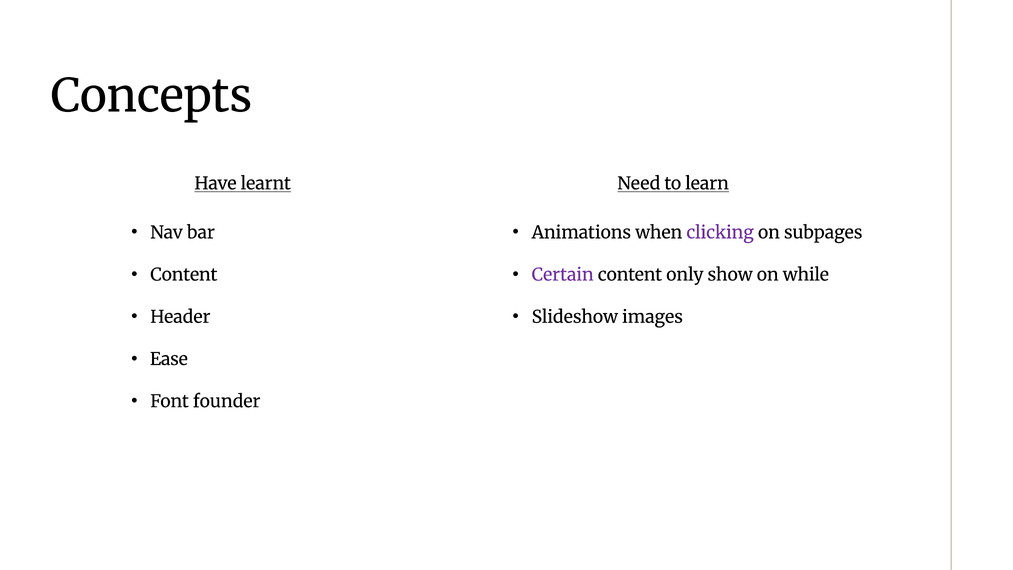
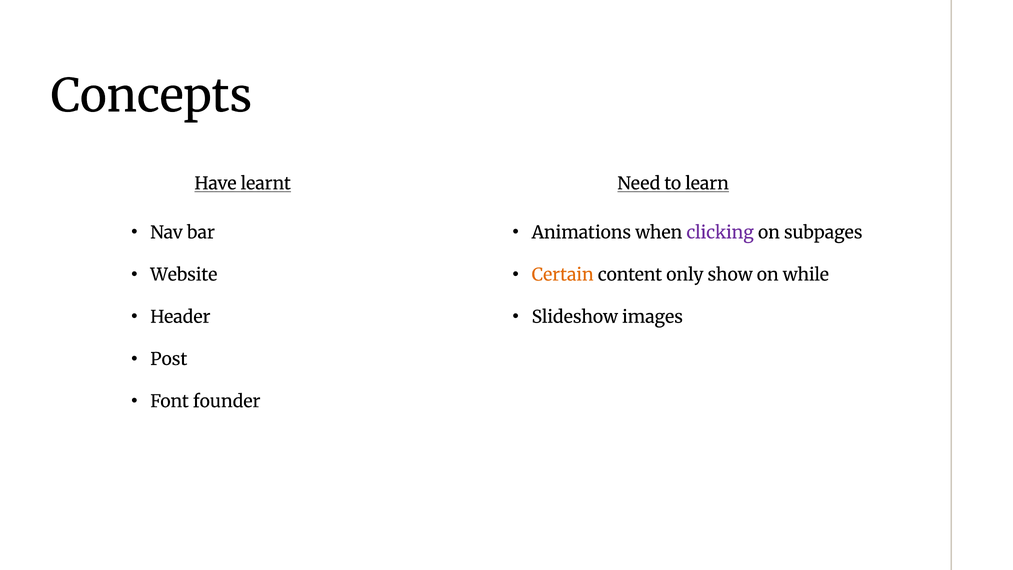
Content at (184, 275): Content -> Website
Certain colour: purple -> orange
Ease: Ease -> Post
